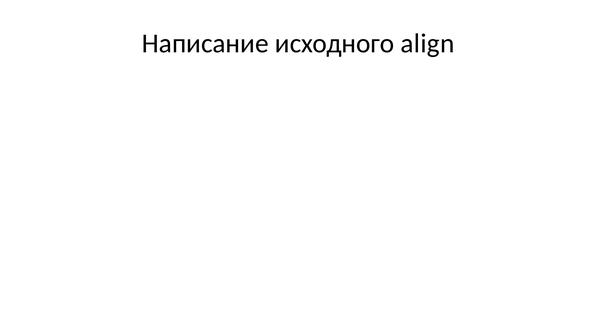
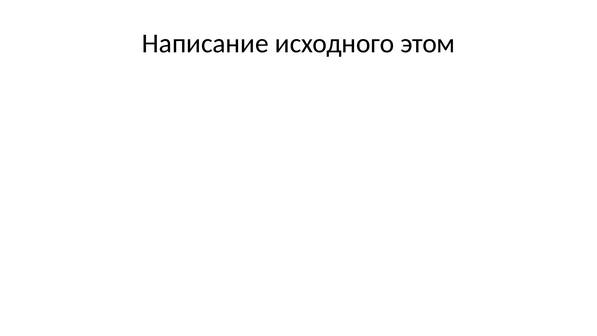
align: align -> этом
